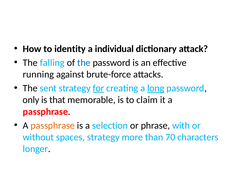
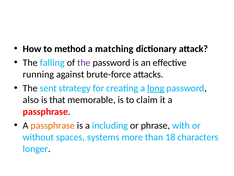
identity: identity -> method
individual: individual -> matching
the at (84, 62) colour: blue -> purple
for underline: present -> none
only: only -> also
selection: selection -> including
spaces strategy: strategy -> systems
70: 70 -> 18
